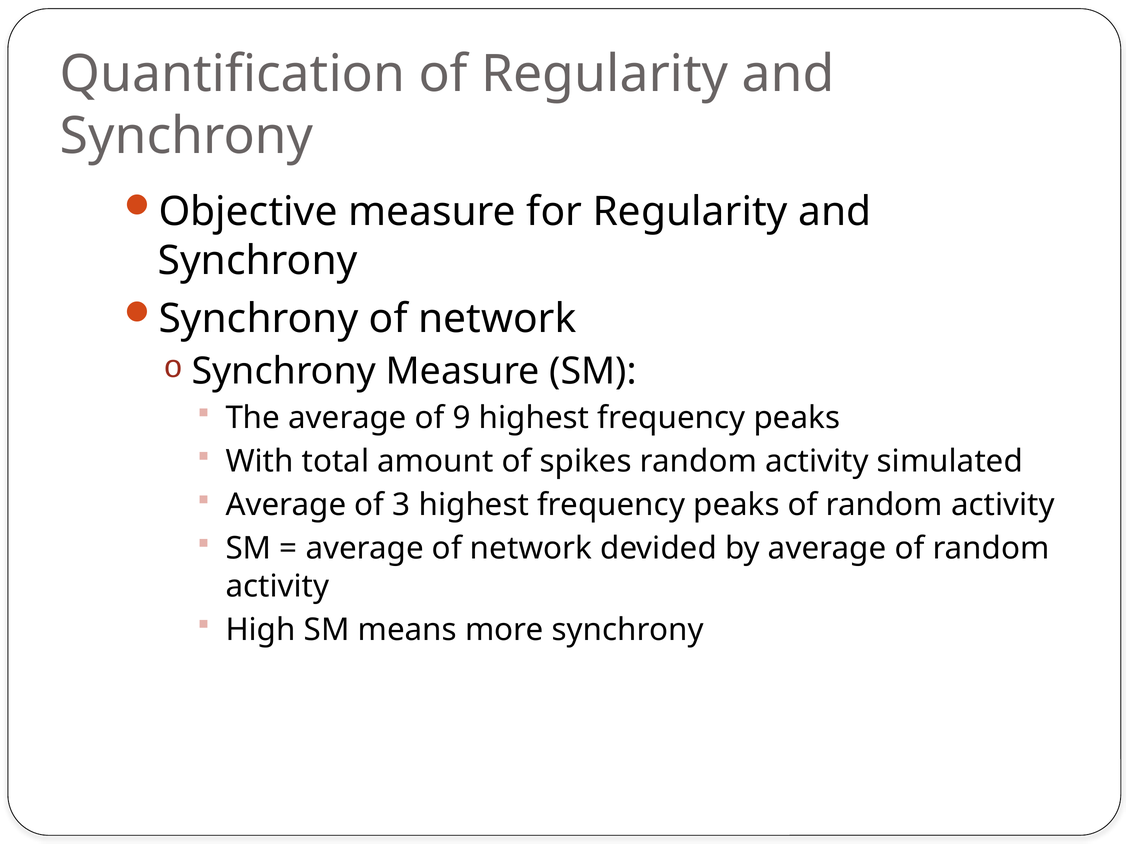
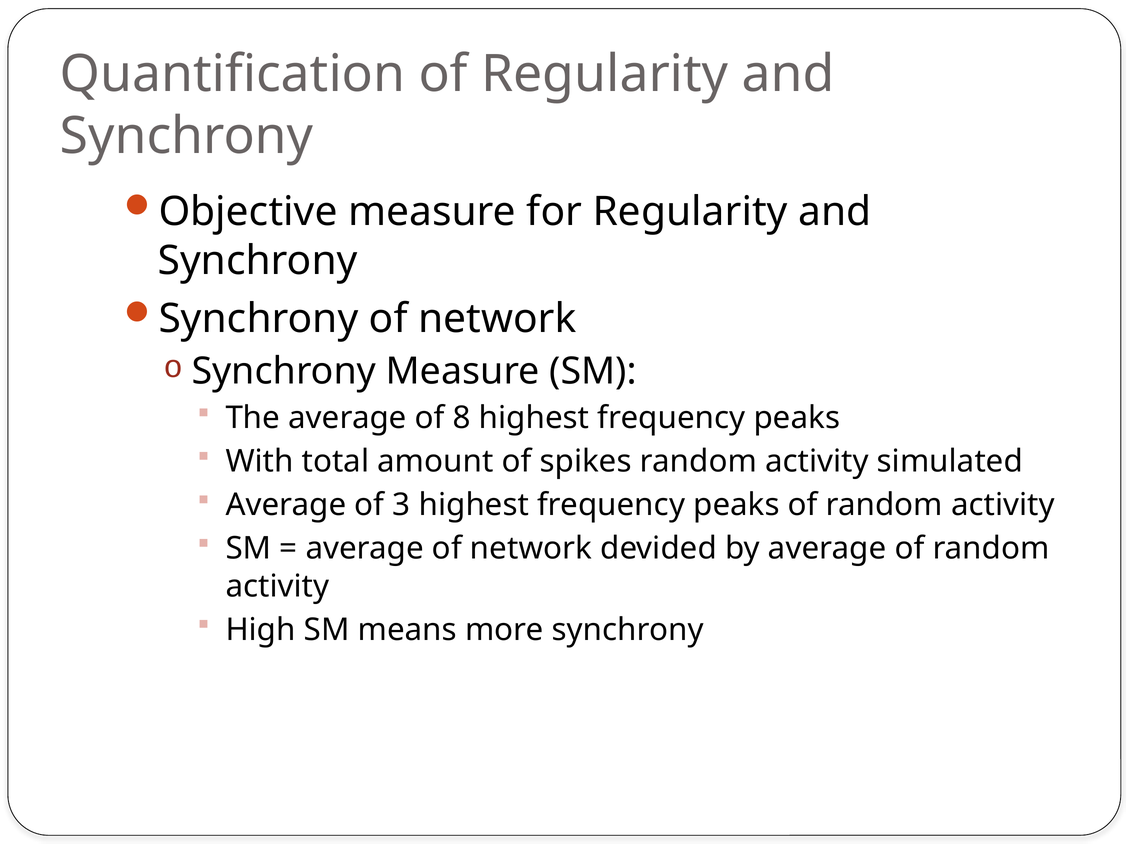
9: 9 -> 8
